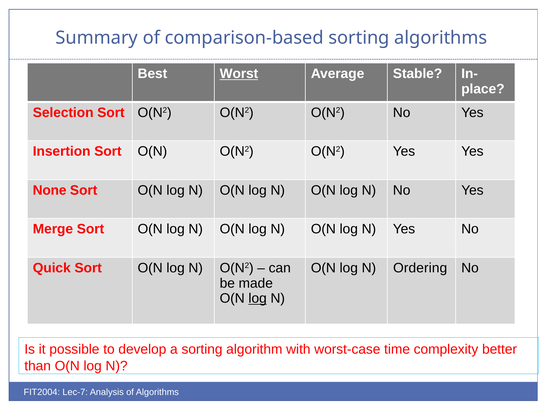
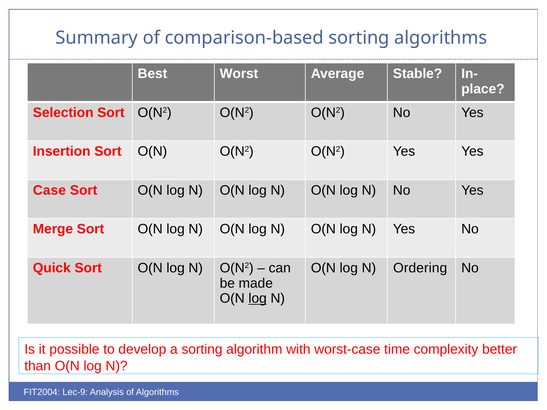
Worst underline: present -> none
None: None -> Case
Lec-7: Lec-7 -> Lec-9
